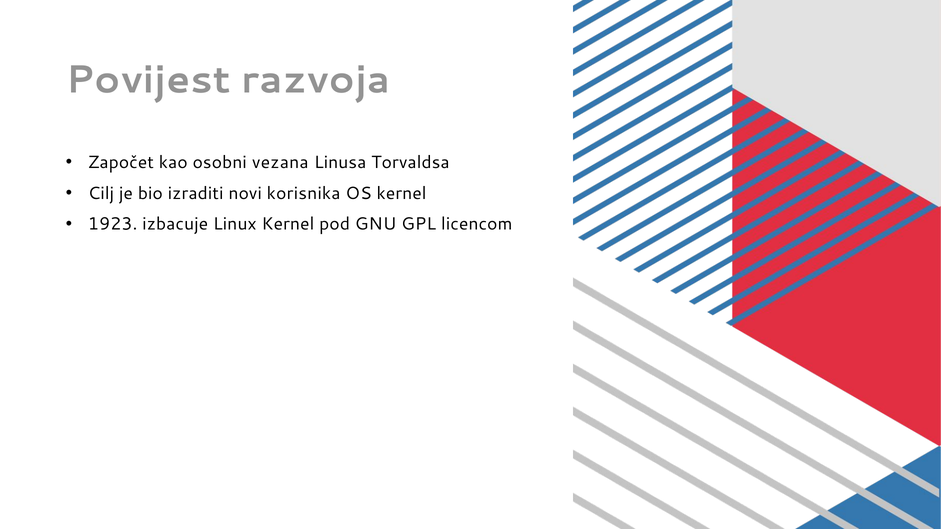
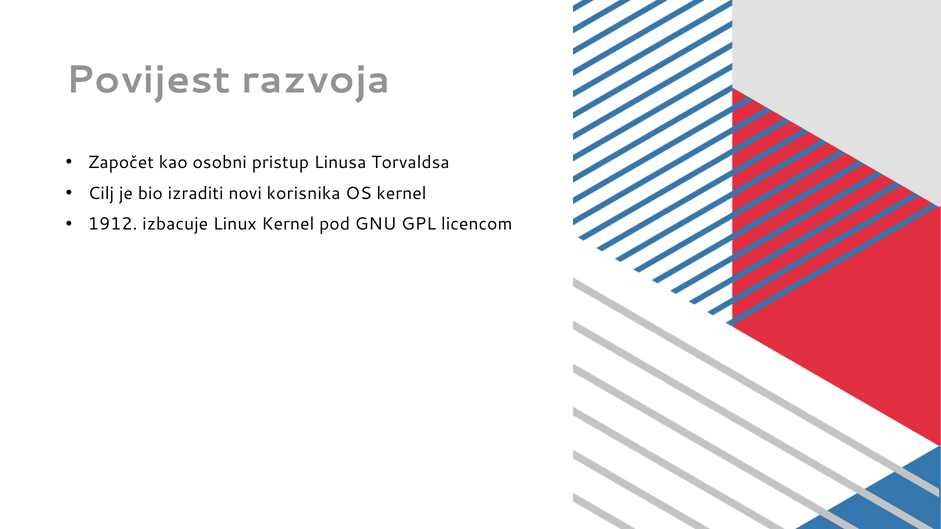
vezana: vezana -> pristup
1923: 1923 -> 1912
